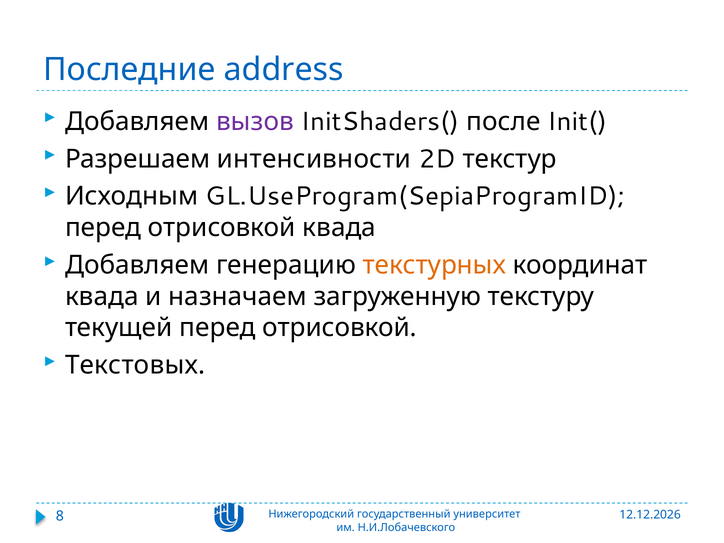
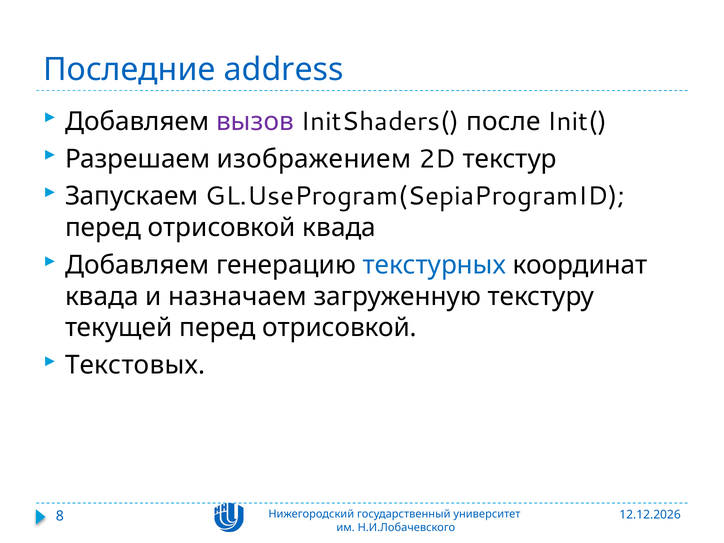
интенсивности: интенсивности -> изображением
Исходным: Исходным -> Запускаем
текстурных colour: orange -> blue
